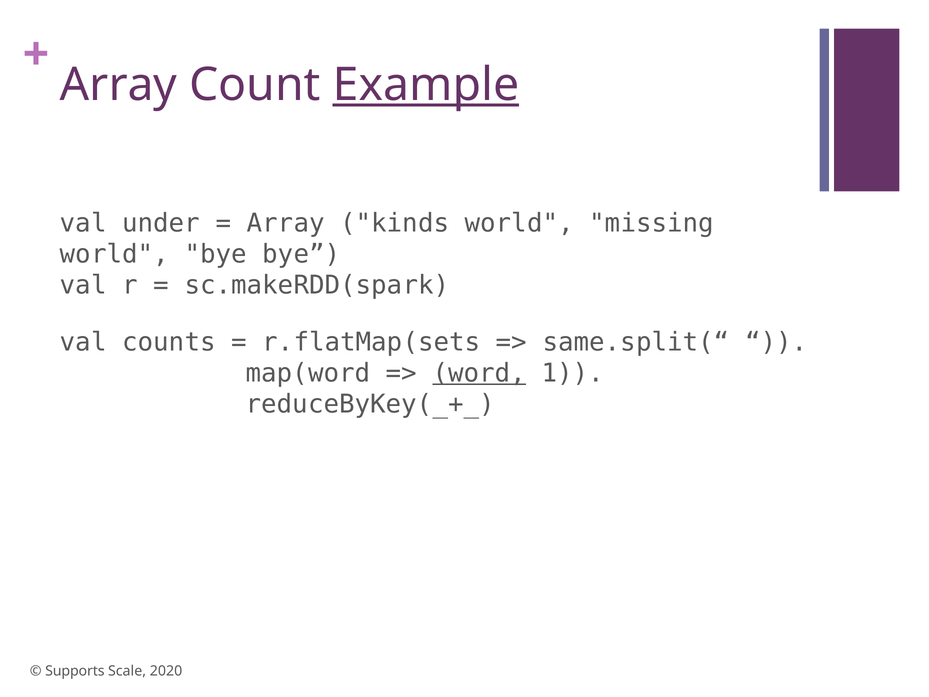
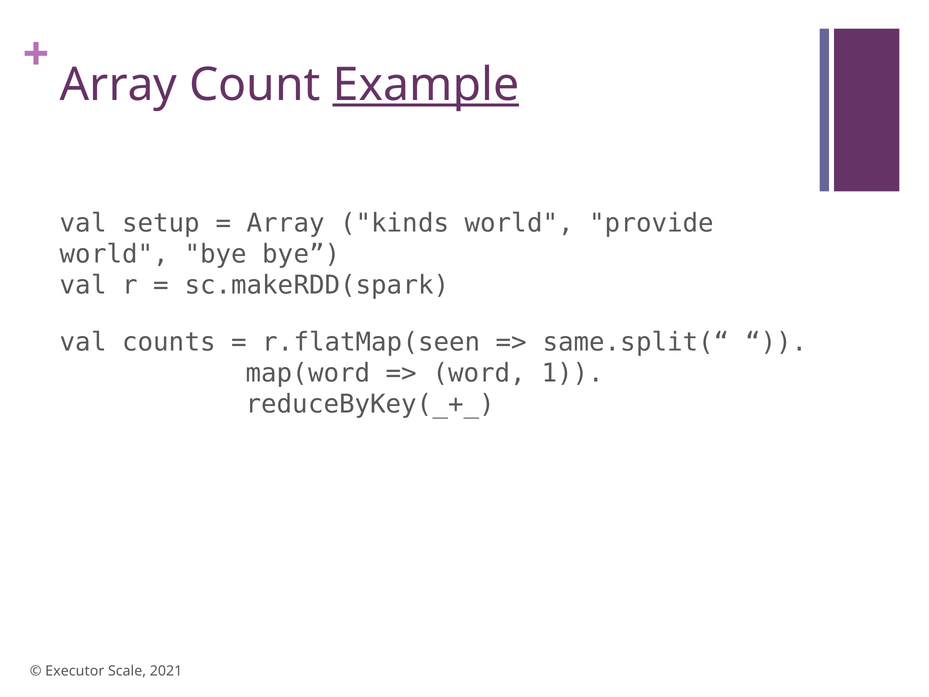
under: under -> setup
missing: missing -> provide
r.flatMap(sets: r.flatMap(sets -> r.flatMap(seen
word underline: present -> none
Supports: Supports -> Executor
2020: 2020 -> 2021
